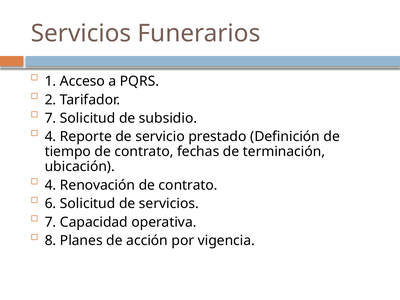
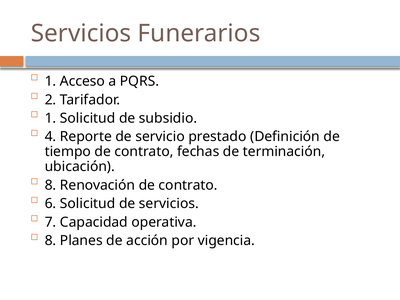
7 at (51, 118): 7 -> 1
4 at (51, 185): 4 -> 8
